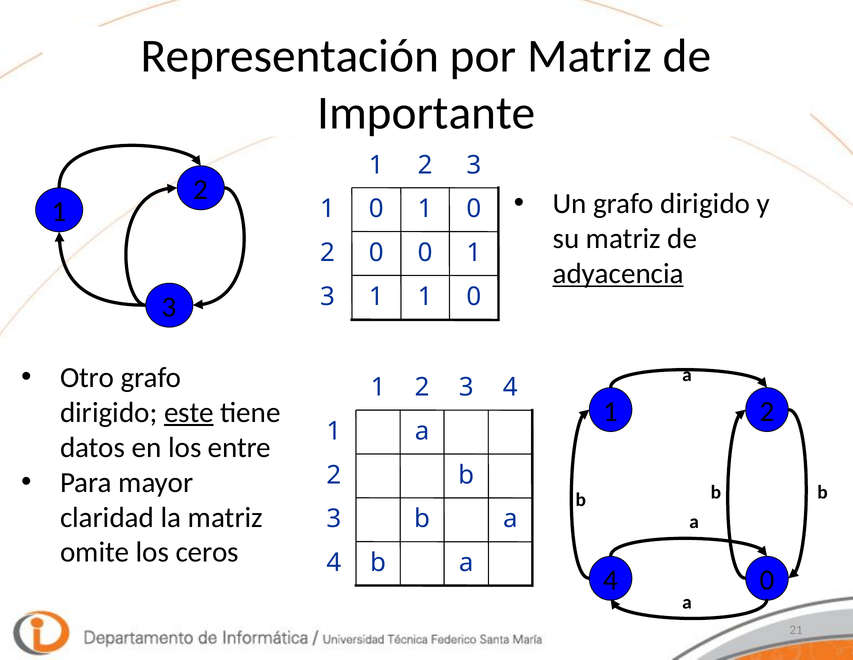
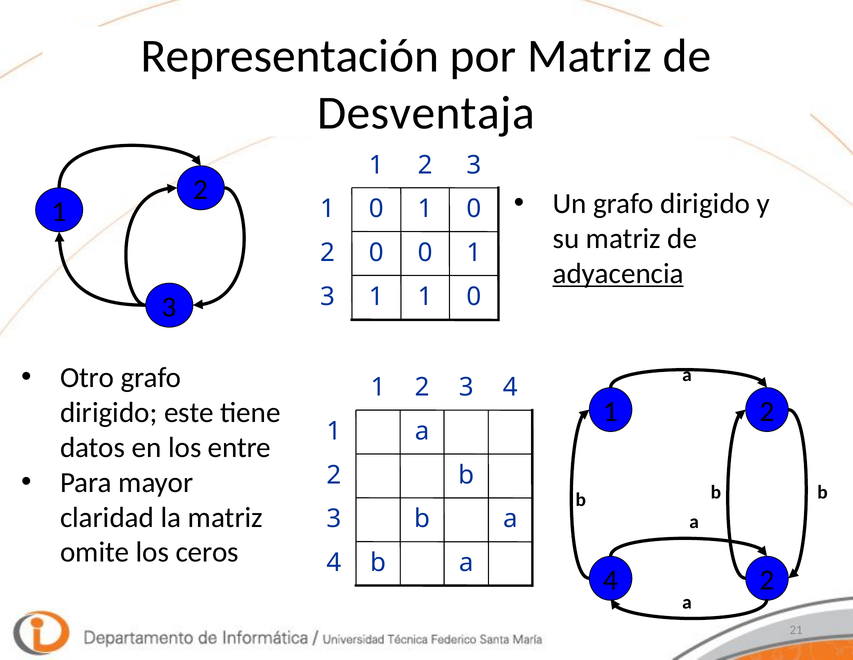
Importante: Importante -> Desventaja
este underline: present -> none
4 0: 0 -> 2
